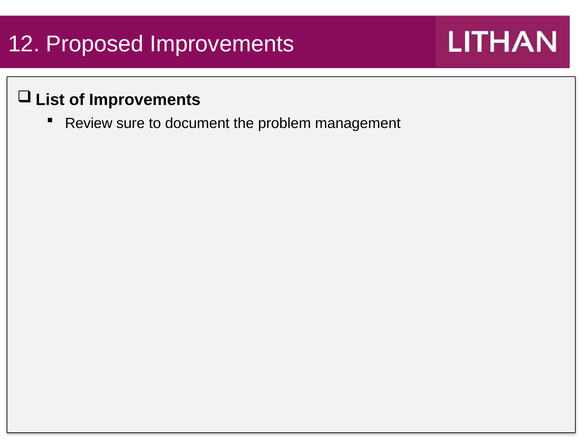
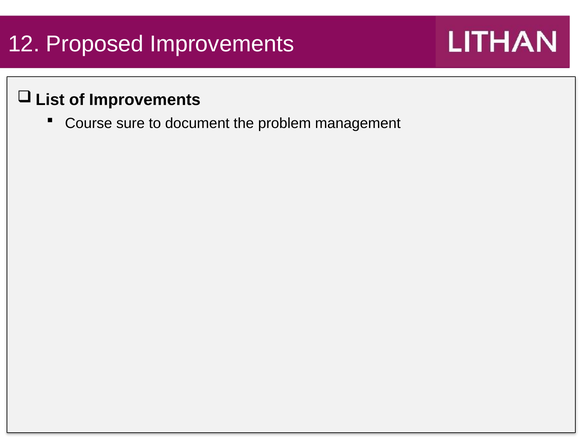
Review: Review -> Course
